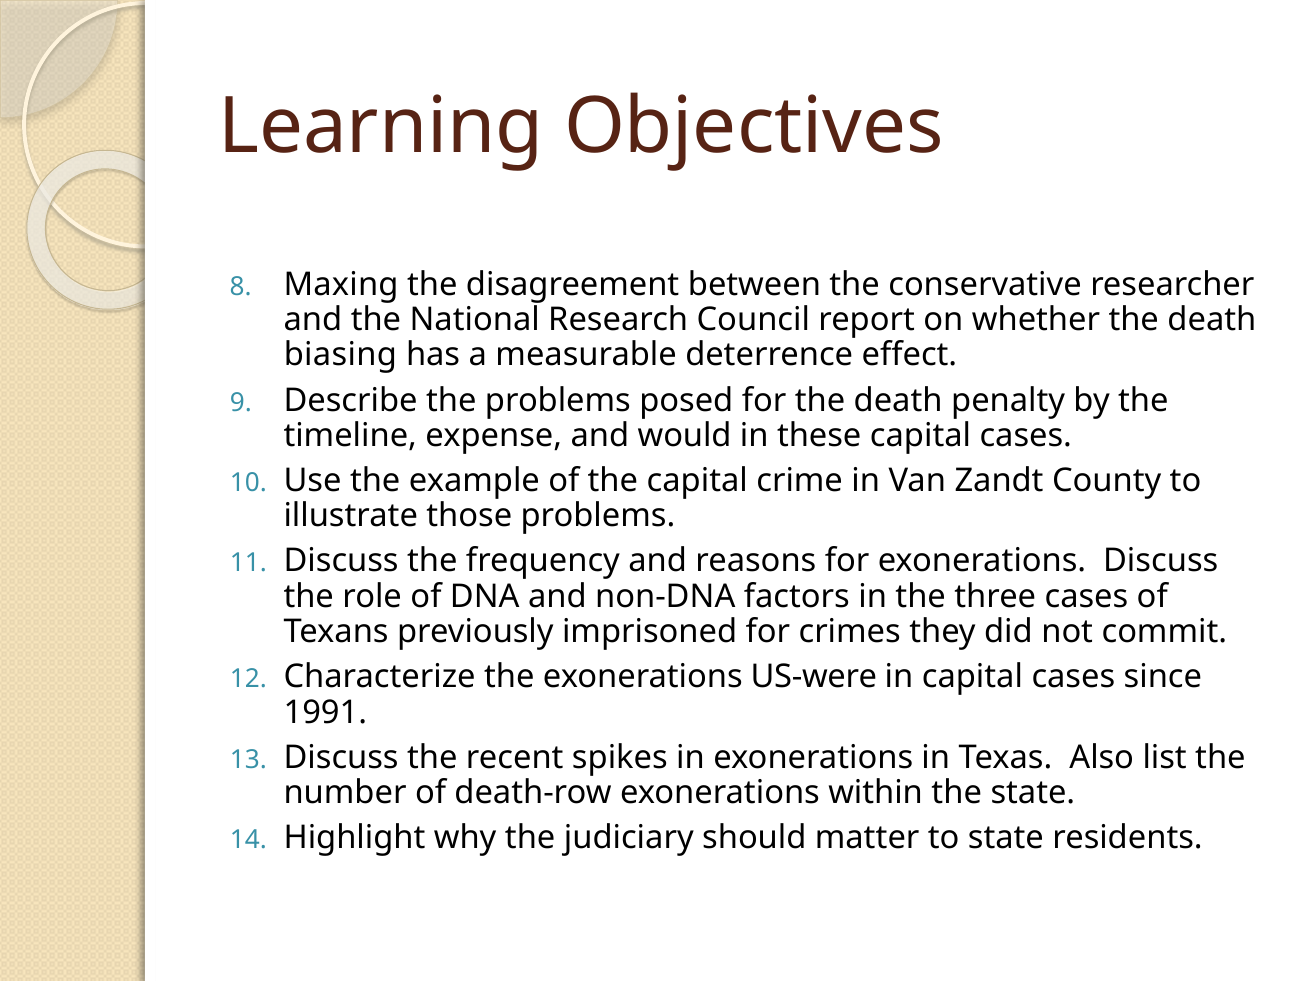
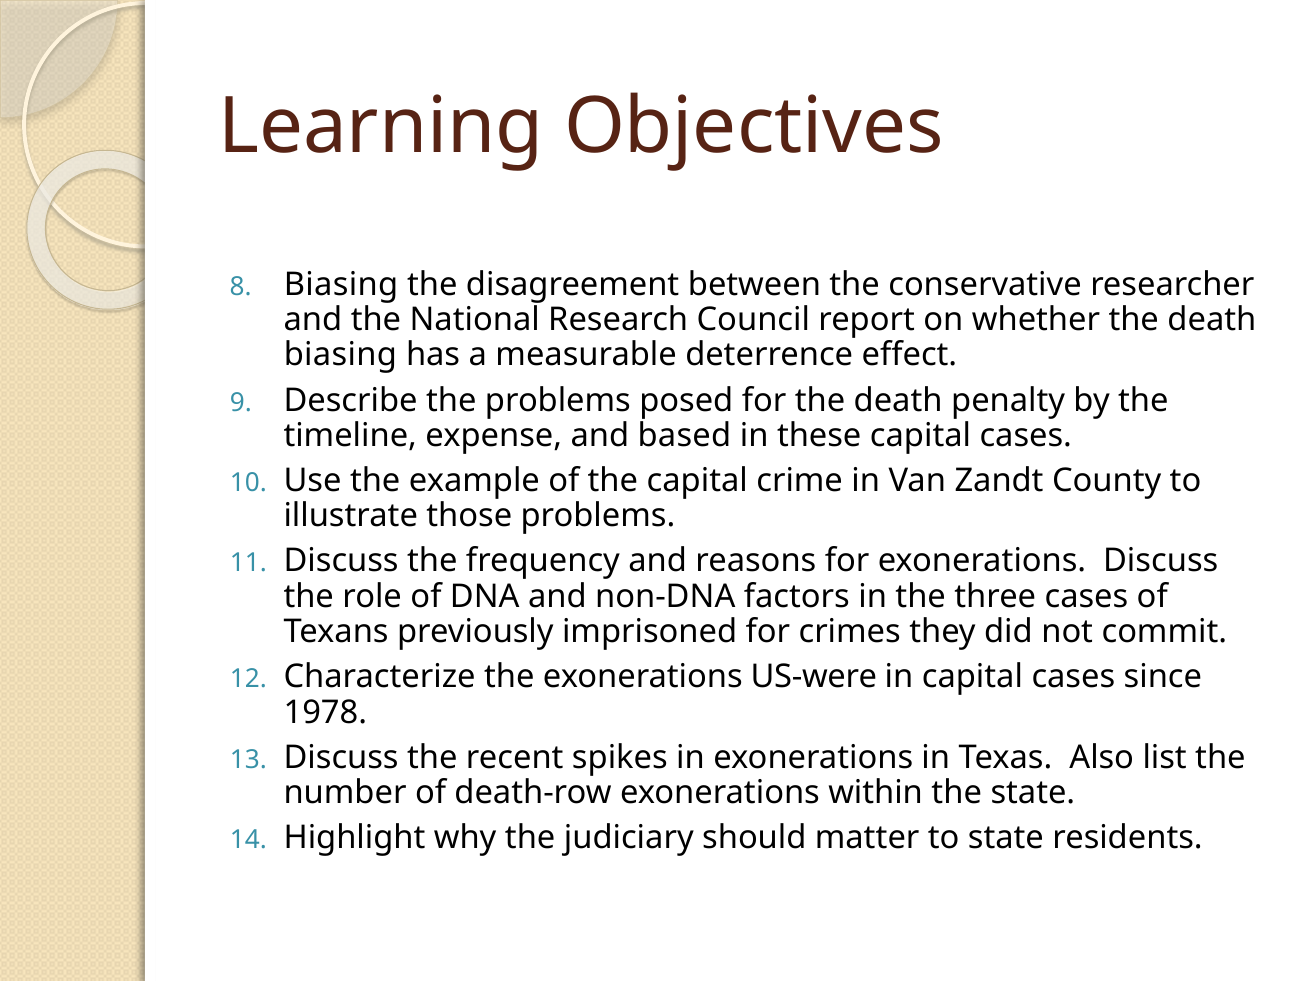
Maxing at (341, 284): Maxing -> Biasing
would: would -> based
1991: 1991 -> 1978
